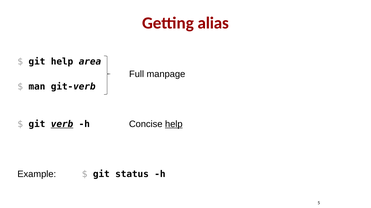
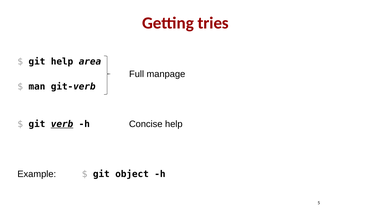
alias: alias -> tries
help at (174, 124) underline: present -> none
status: status -> object
